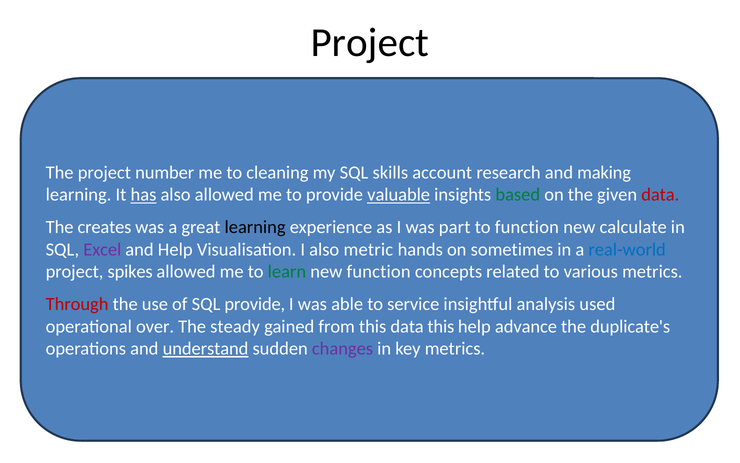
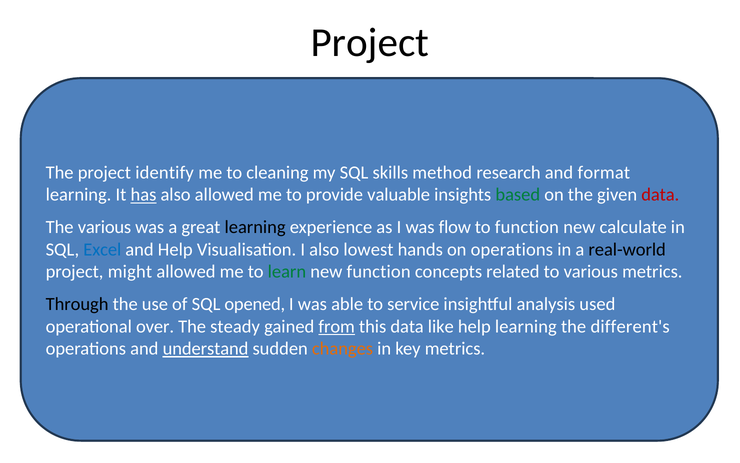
number: number -> identify
account: account -> method
making: making -> format
valuable underline: present -> none
The creates: creates -> various
part: part -> flow
Excel colour: purple -> blue
metric: metric -> lowest
on sometimes: sometimes -> operations
real-world colour: blue -> black
spikes: spikes -> might
Through colour: red -> black
SQL provide: provide -> opened
from underline: none -> present
data this: this -> like
help advance: advance -> learning
duplicate's: duplicate's -> different's
changes colour: purple -> orange
